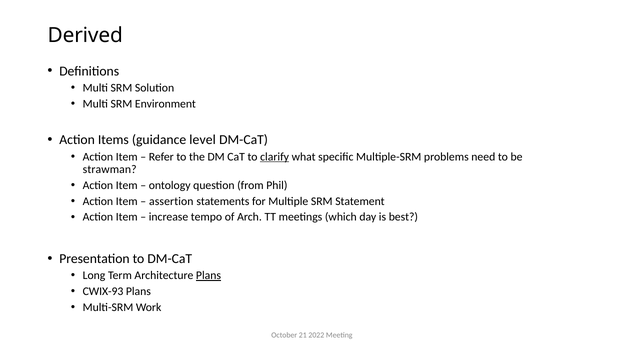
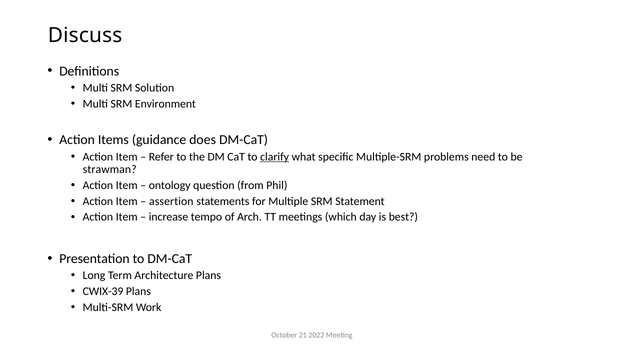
Derived: Derived -> Discuss
level: level -> does
Plans at (208, 275) underline: present -> none
CWIX-93: CWIX-93 -> CWIX-39
